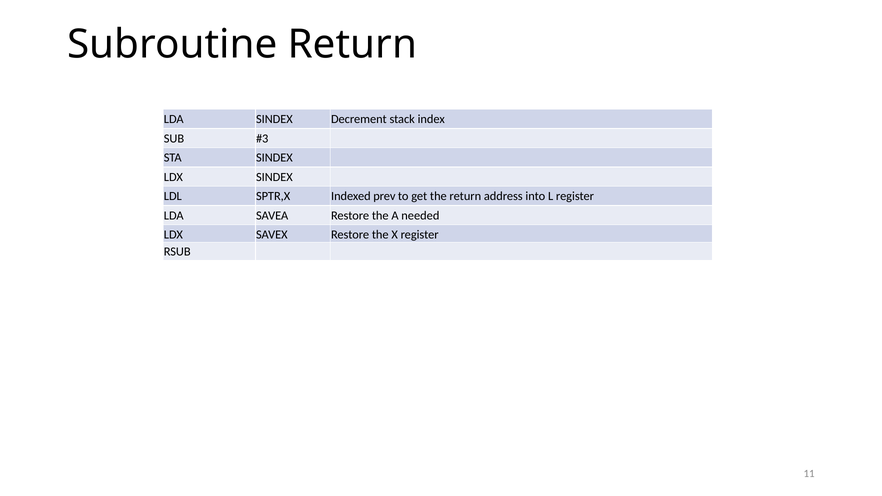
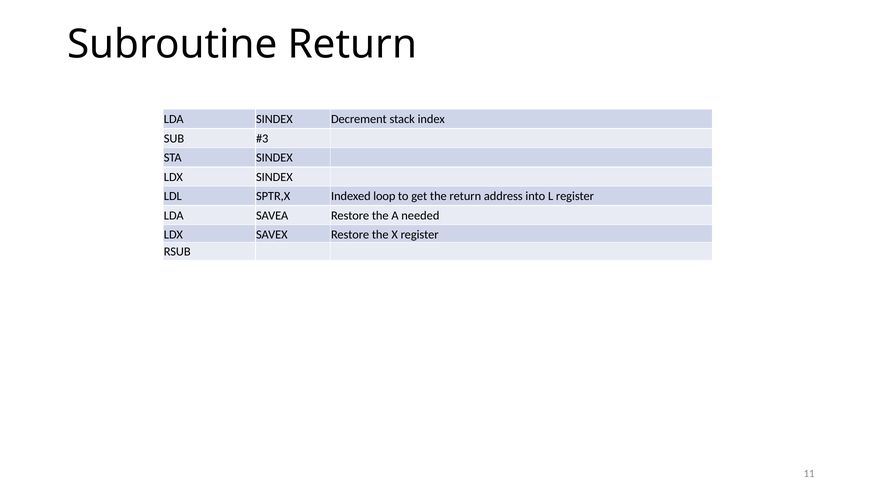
prev: prev -> loop
